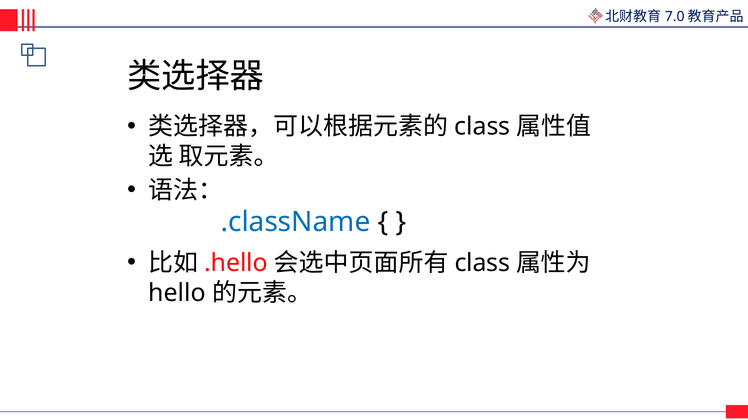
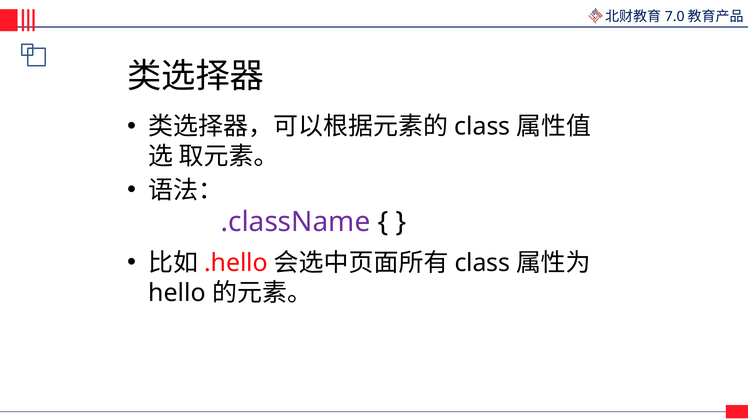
.className colour: blue -> purple
